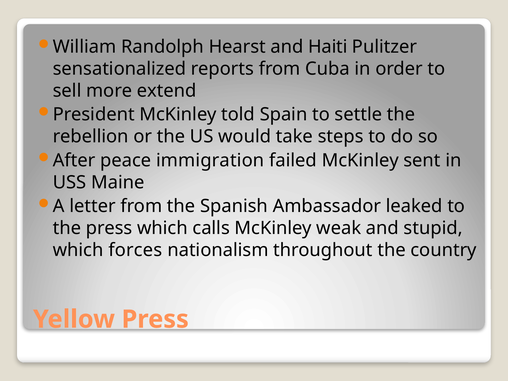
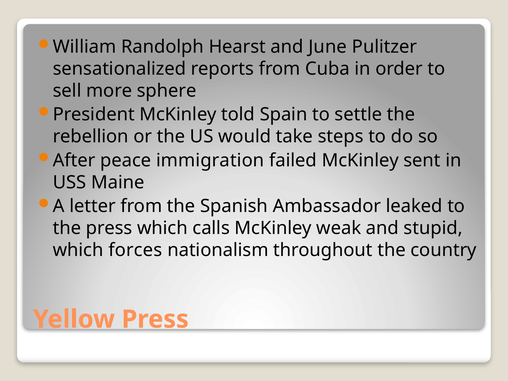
Haiti: Haiti -> June
extend: extend -> sphere
